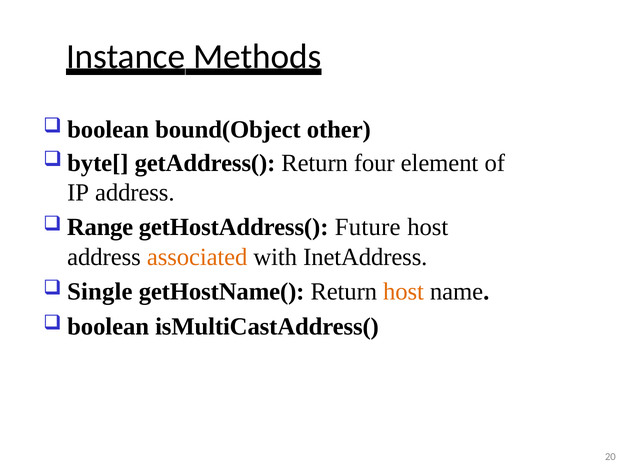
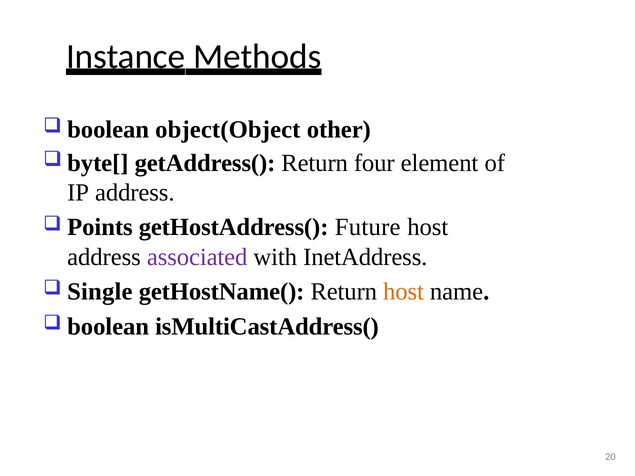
bound(Object: bound(Object -> object(Object
Range: Range -> Points
associated colour: orange -> purple
